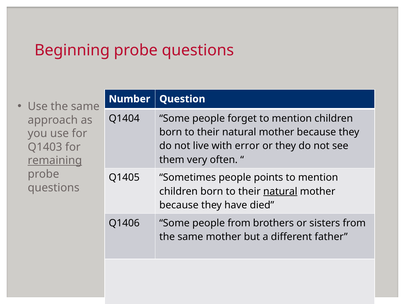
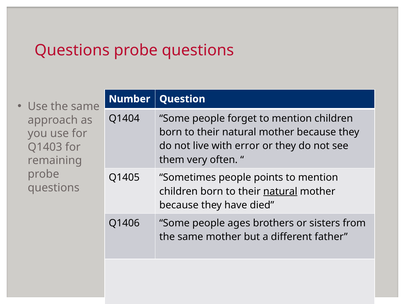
Beginning at (72, 50): Beginning -> Questions
remaining underline: present -> none
people from: from -> ages
